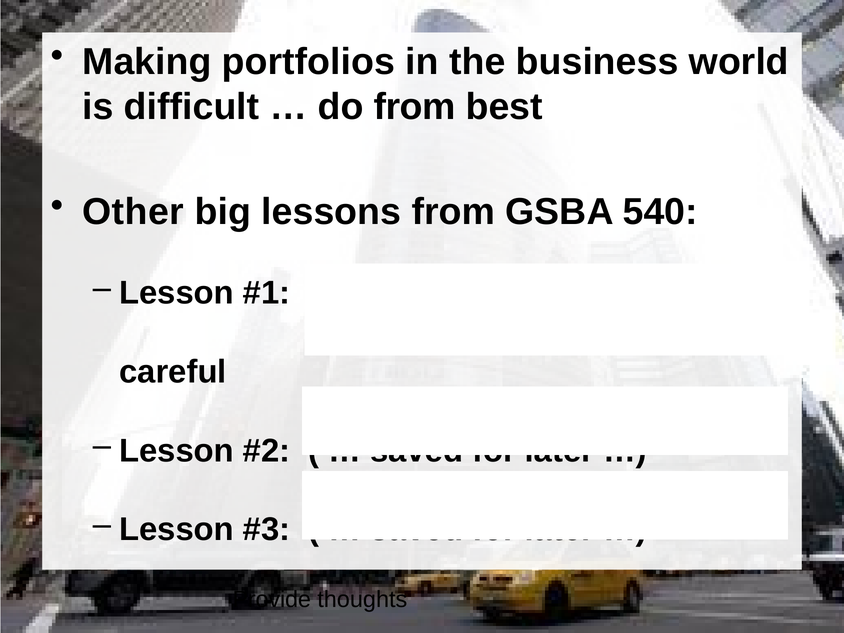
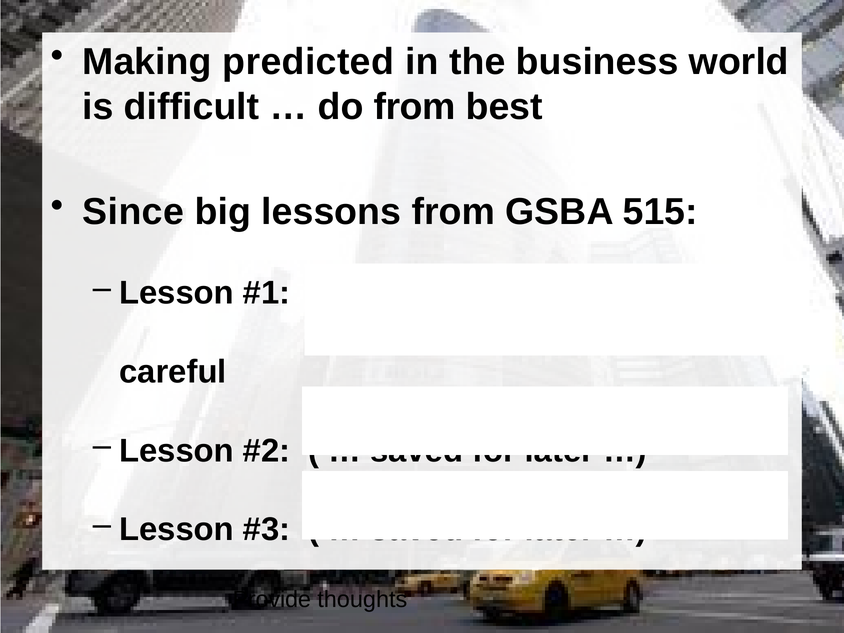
portfolios: portfolios -> predicted
Other: Other -> Since
540: 540 -> 515
